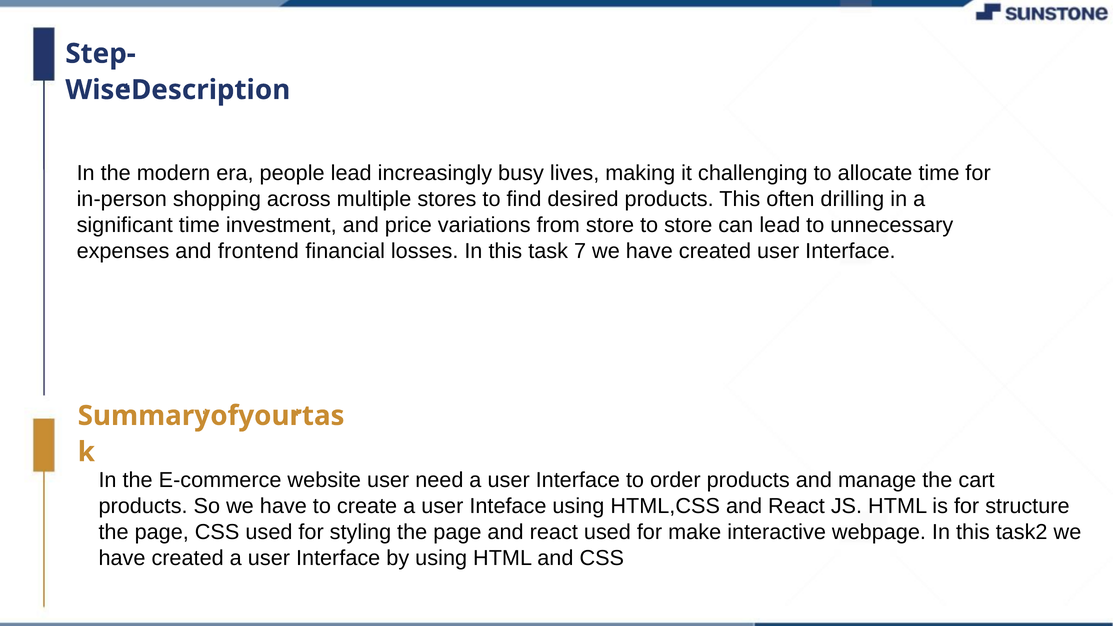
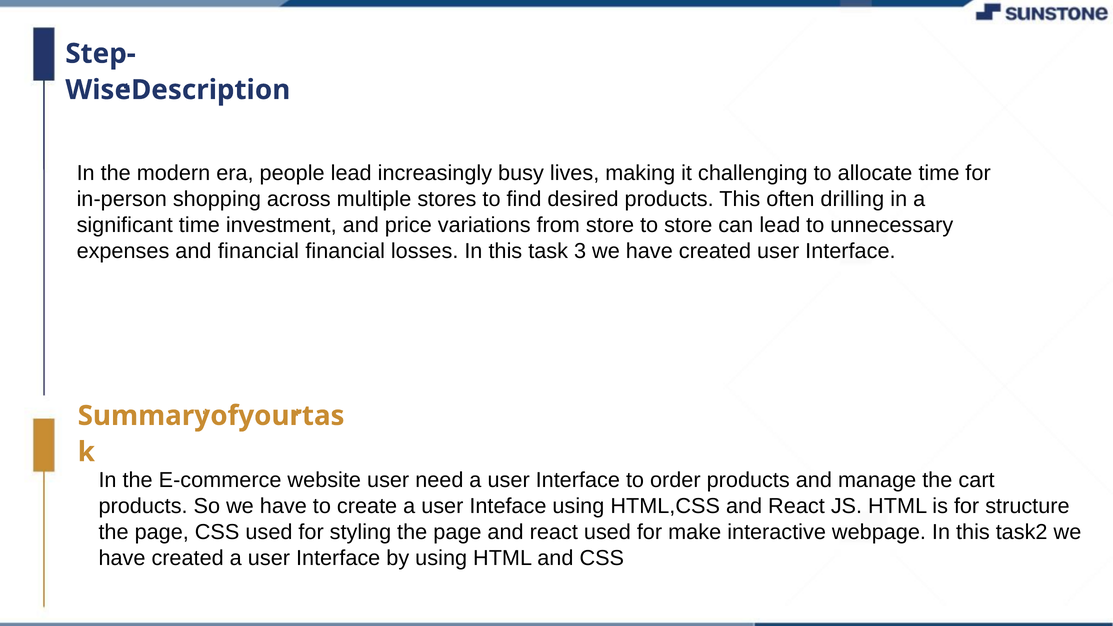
and frontend: frontend -> financial
7: 7 -> 3
